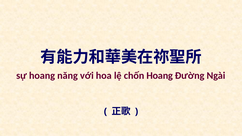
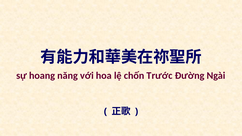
chốn Hoang: Hoang -> Trước
